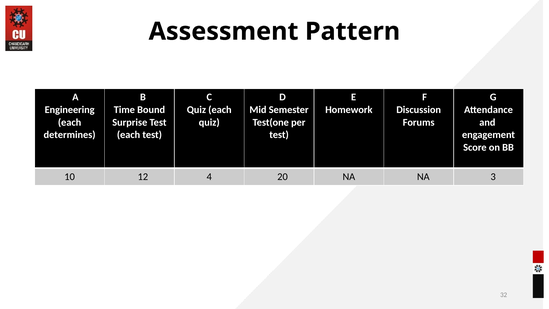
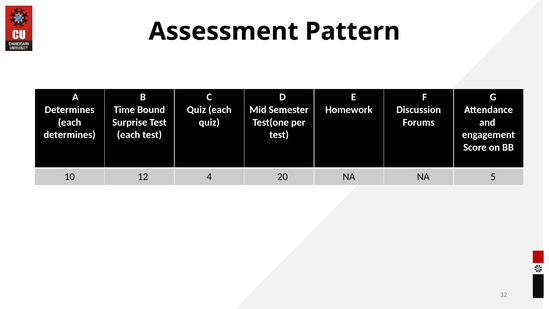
Engineering at (70, 110): Engineering -> Determines
3: 3 -> 5
